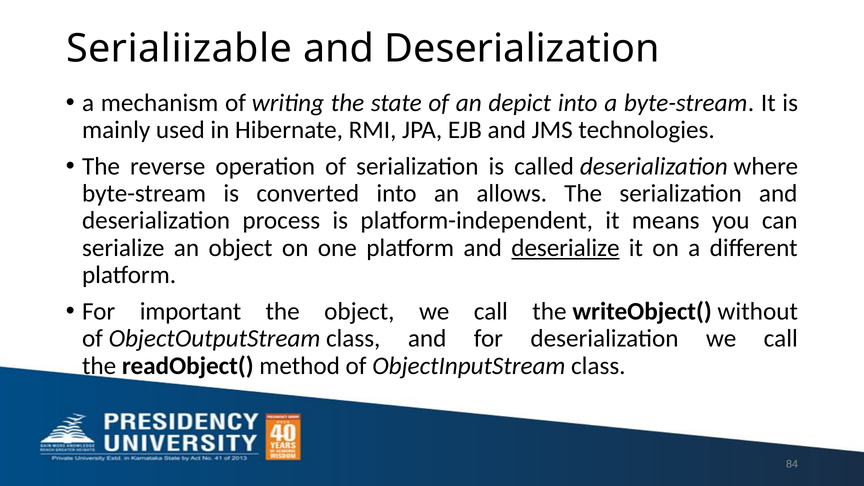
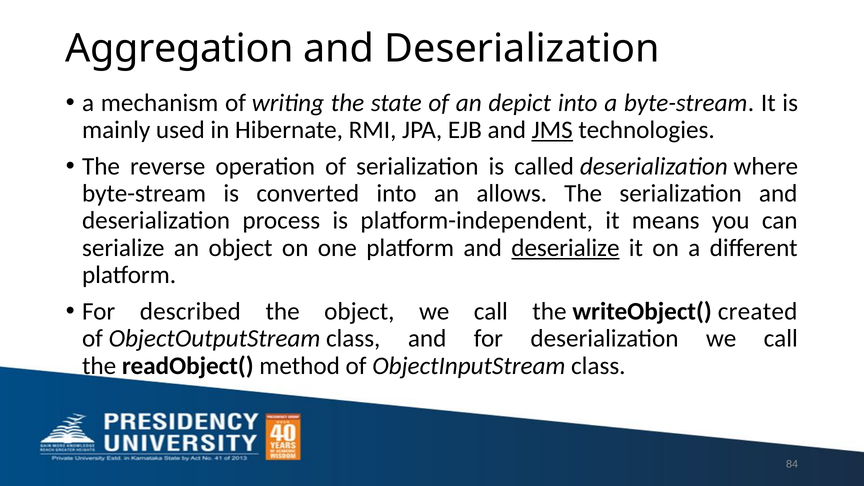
Serialiizable: Serialiizable -> Aggregation
JMS underline: none -> present
important: important -> described
without: without -> created
